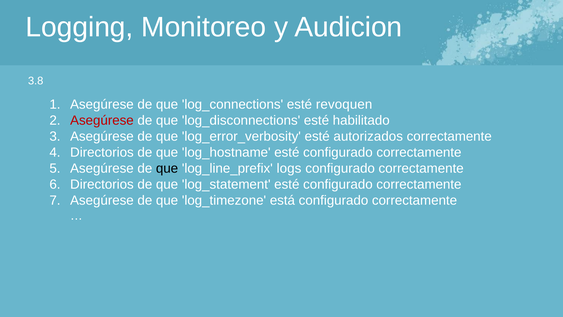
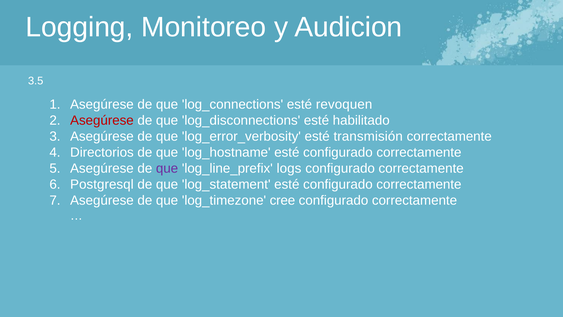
3.8: 3.8 -> 3.5
autorizados: autorizados -> transmisión
que at (167, 168) colour: black -> purple
Directorios at (102, 184): Directorios -> Postgresql
está: está -> cree
